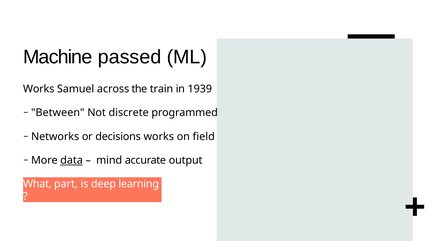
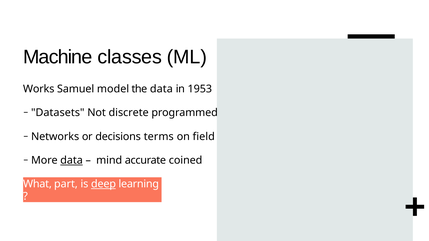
passed: passed -> classes
across: across -> model
the train: train -> data
1939: 1939 -> 1953
Between: Between -> Datasets
decisions works: works -> terms
output: output -> coined
deep underline: none -> present
